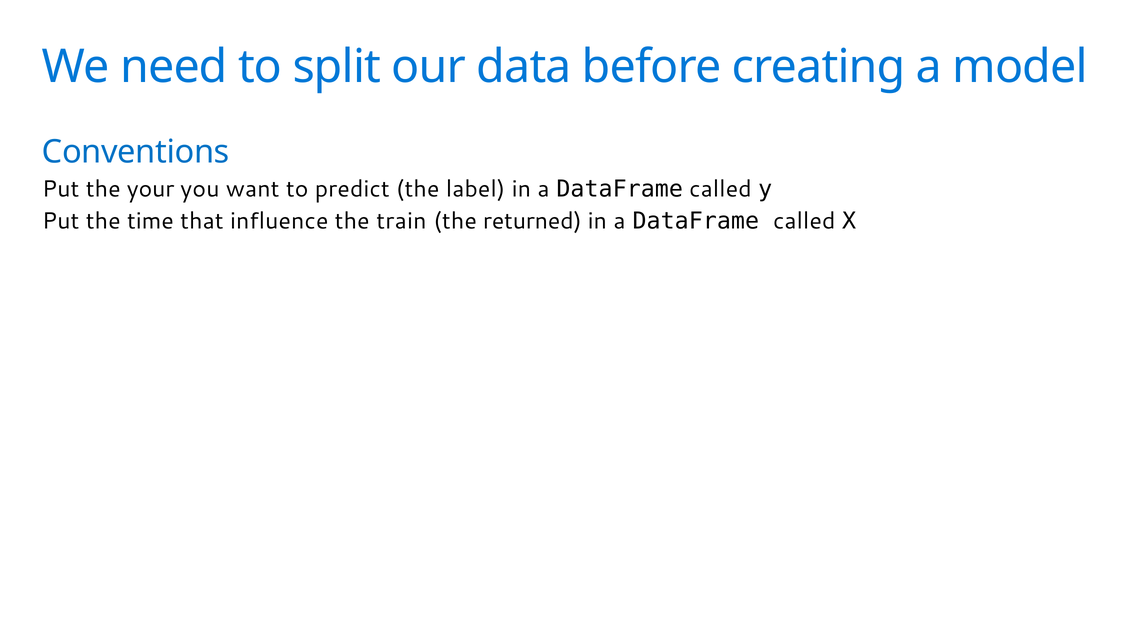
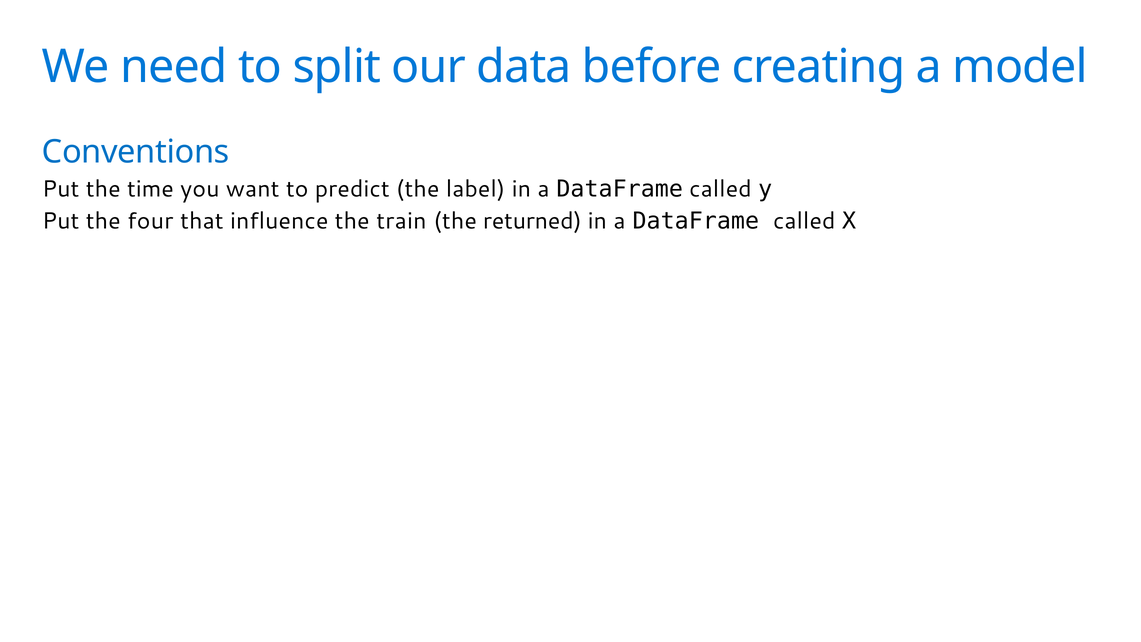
your: your -> time
time: time -> four
